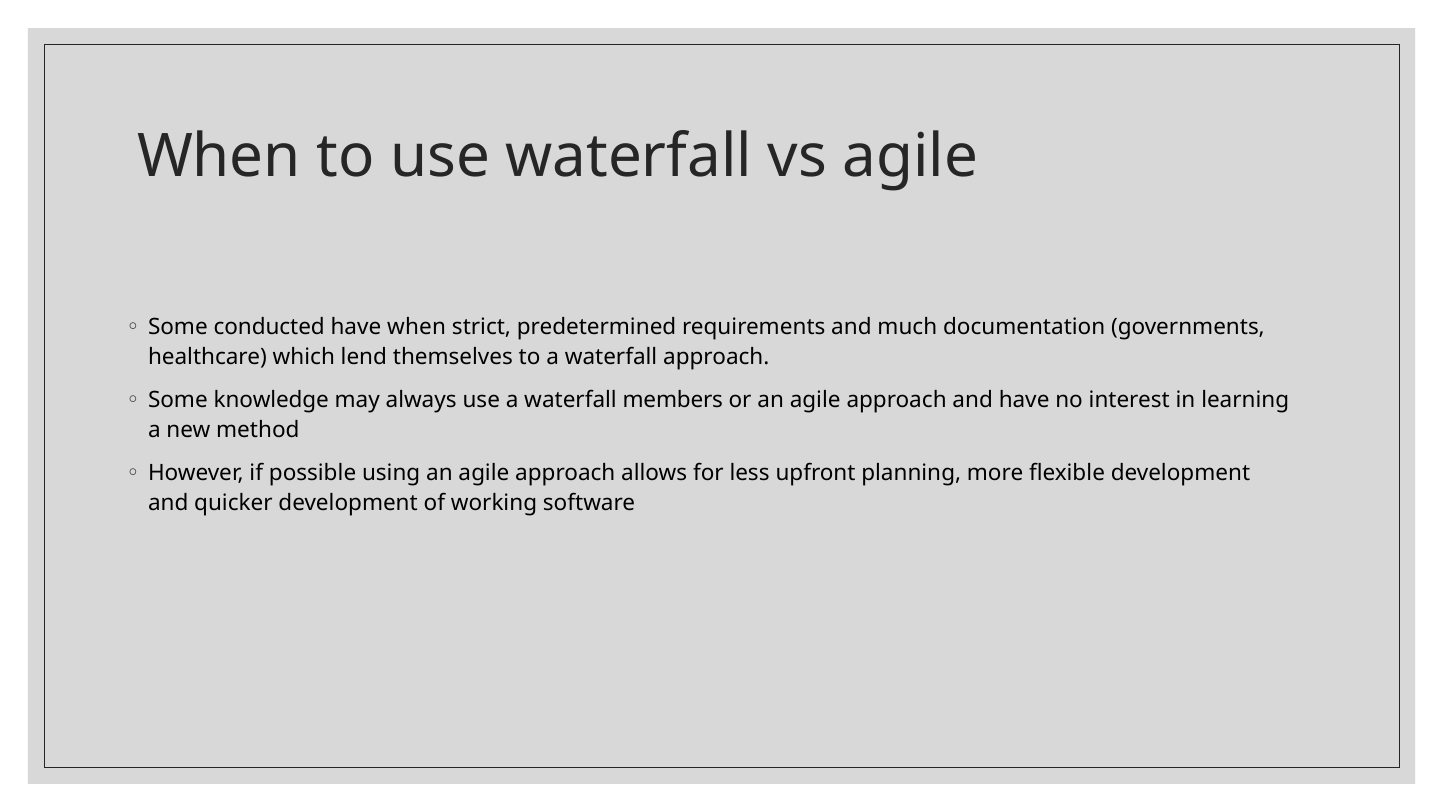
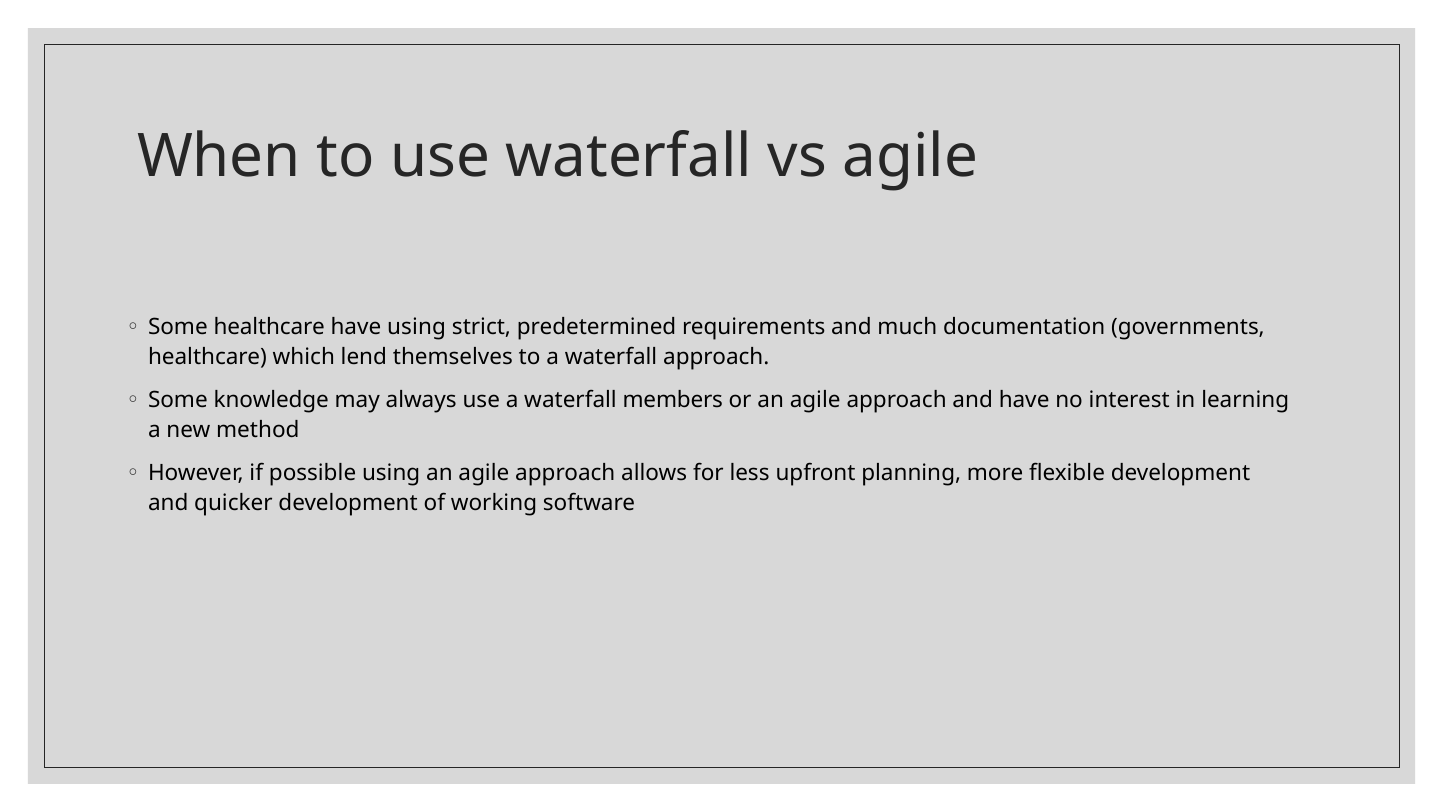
Some conducted: conducted -> healthcare
have when: when -> using
